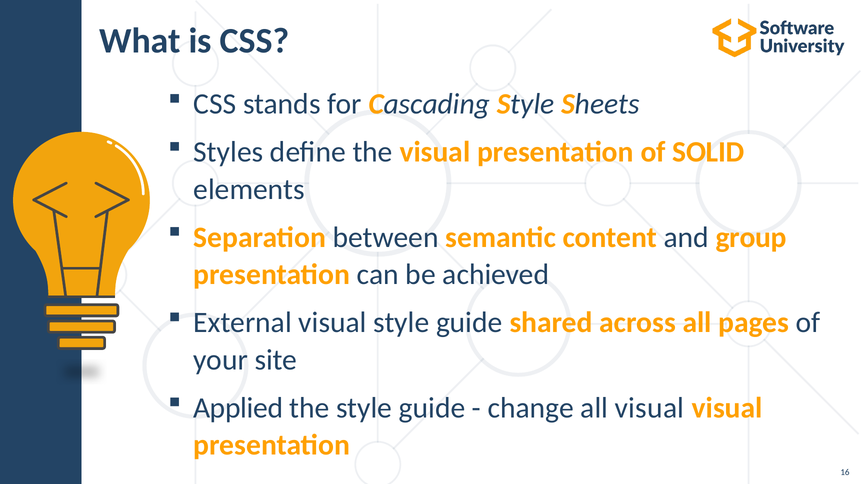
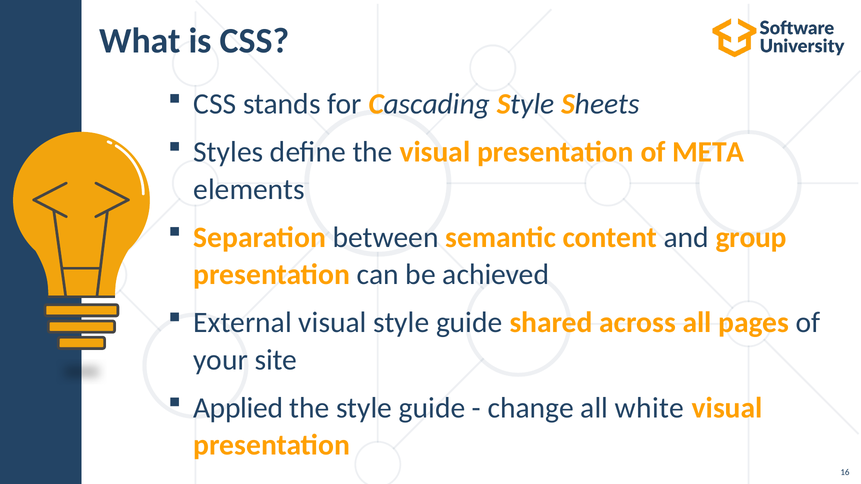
SOLID: SOLID -> META
all visual: visual -> white
